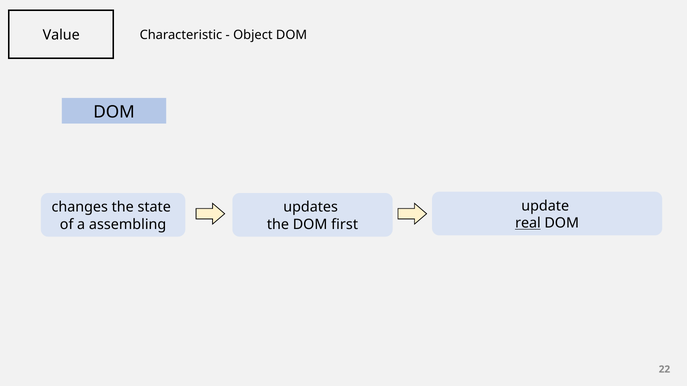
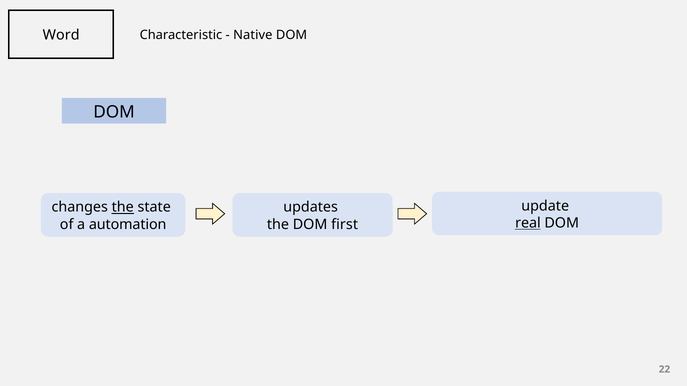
Value: Value -> Word
Object: Object -> Native
the at (123, 207) underline: none -> present
assembling: assembling -> automation
